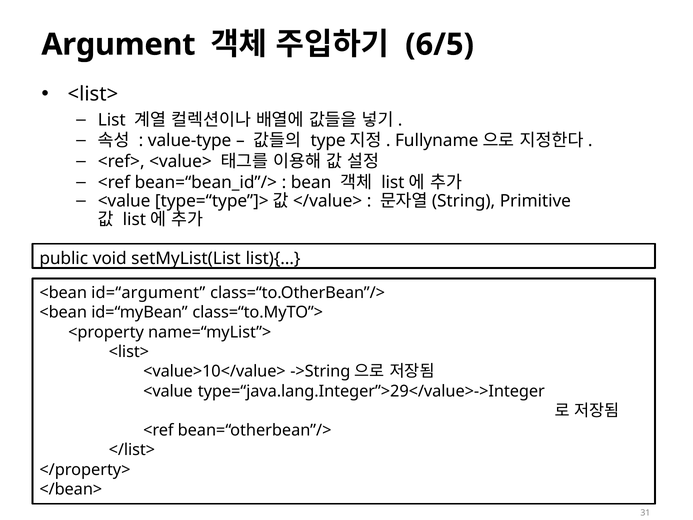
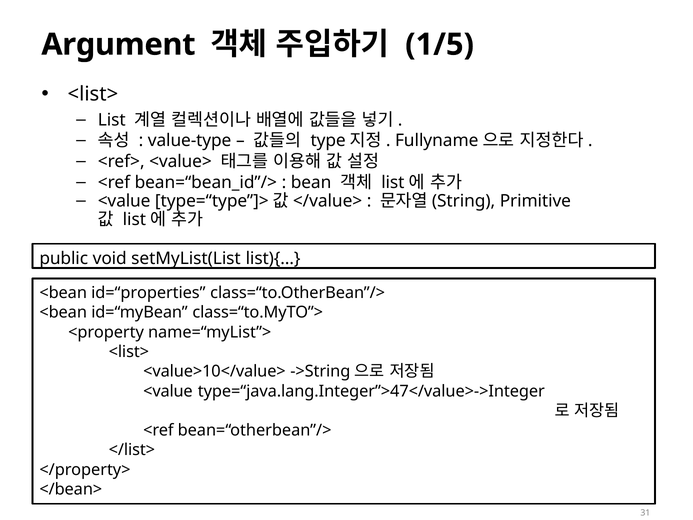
6/5: 6/5 -> 1/5
id=“argument: id=“argument -> id=“properties
type=“java.lang.Integer”>29</value>->Integer: type=“java.lang.Integer”>29</value>->Integer -> type=“java.lang.Integer”>47</value>->Integer
